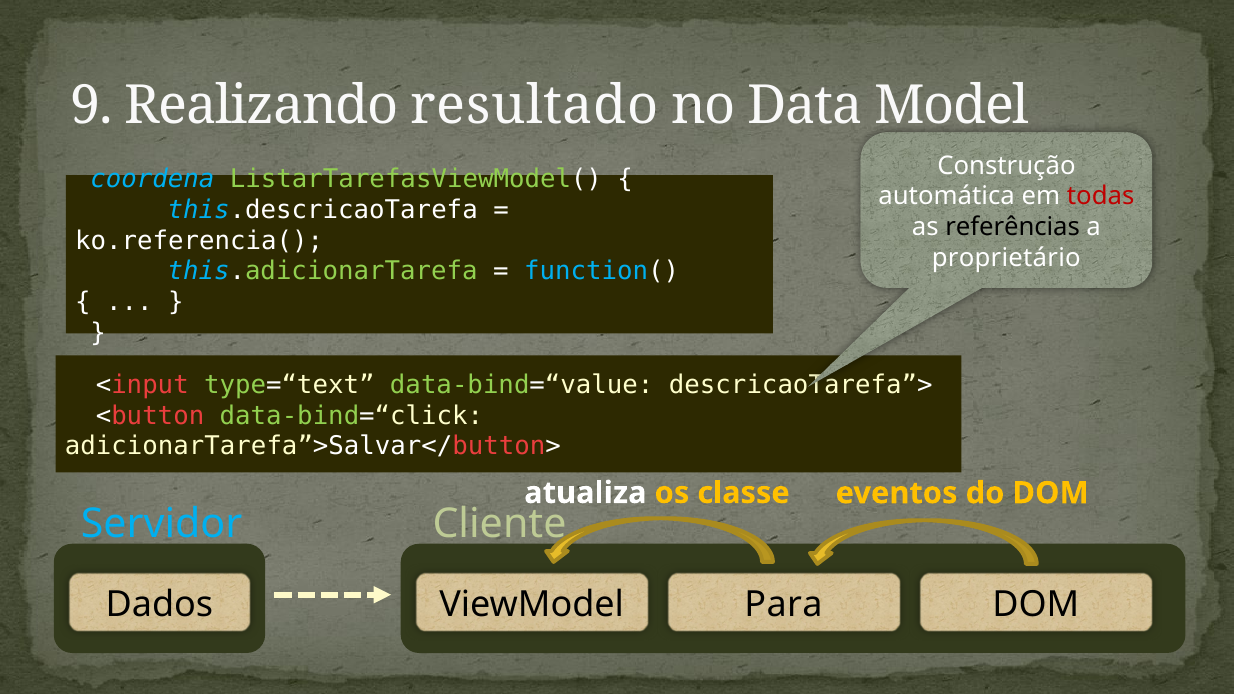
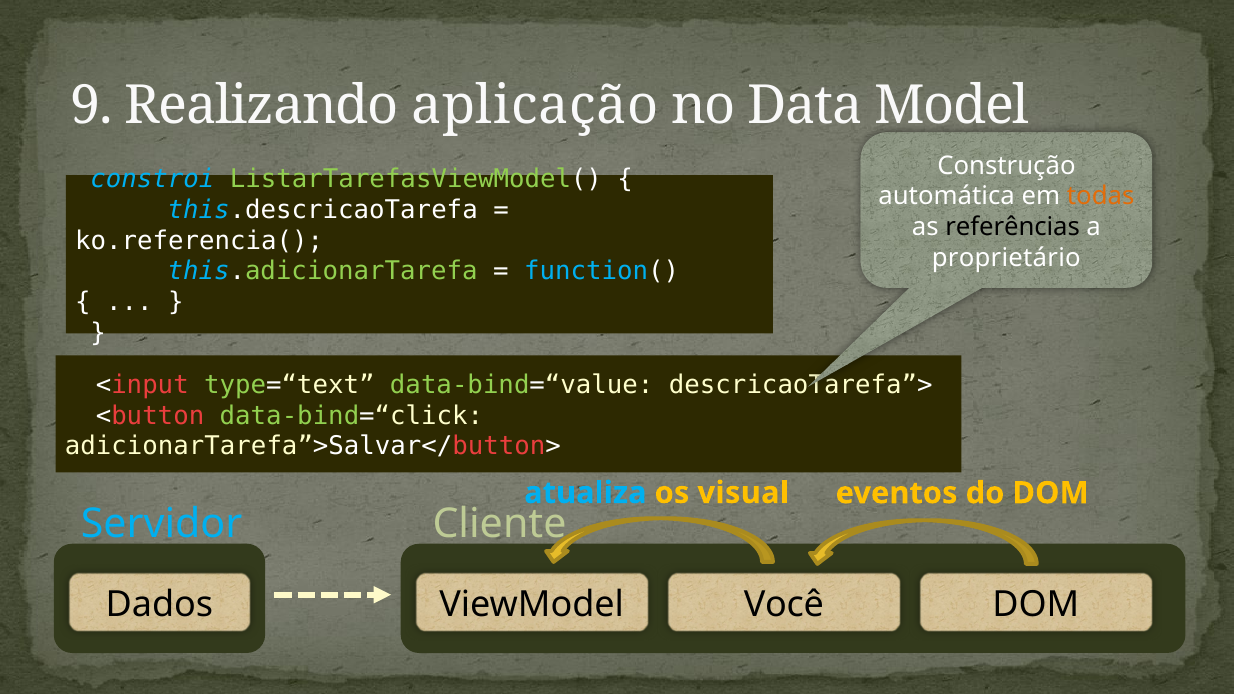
resultado: resultado -> aplicação
coordena: coordena -> constroi
todas colour: red -> orange
atualiza colour: white -> light blue
classe: classe -> visual
Para: Para -> Você
